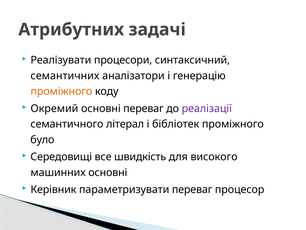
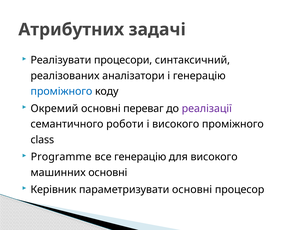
семантичних: семантичних -> реалізованих
проміжного at (61, 91) colour: orange -> blue
літерал: літерал -> роботи
і бібліотек: бібліотек -> високого
було: було -> class
Середовищі: Середовищі -> Programme
все швидкість: швидкість -> генерацію
параметризувати переваг: переваг -> основні
